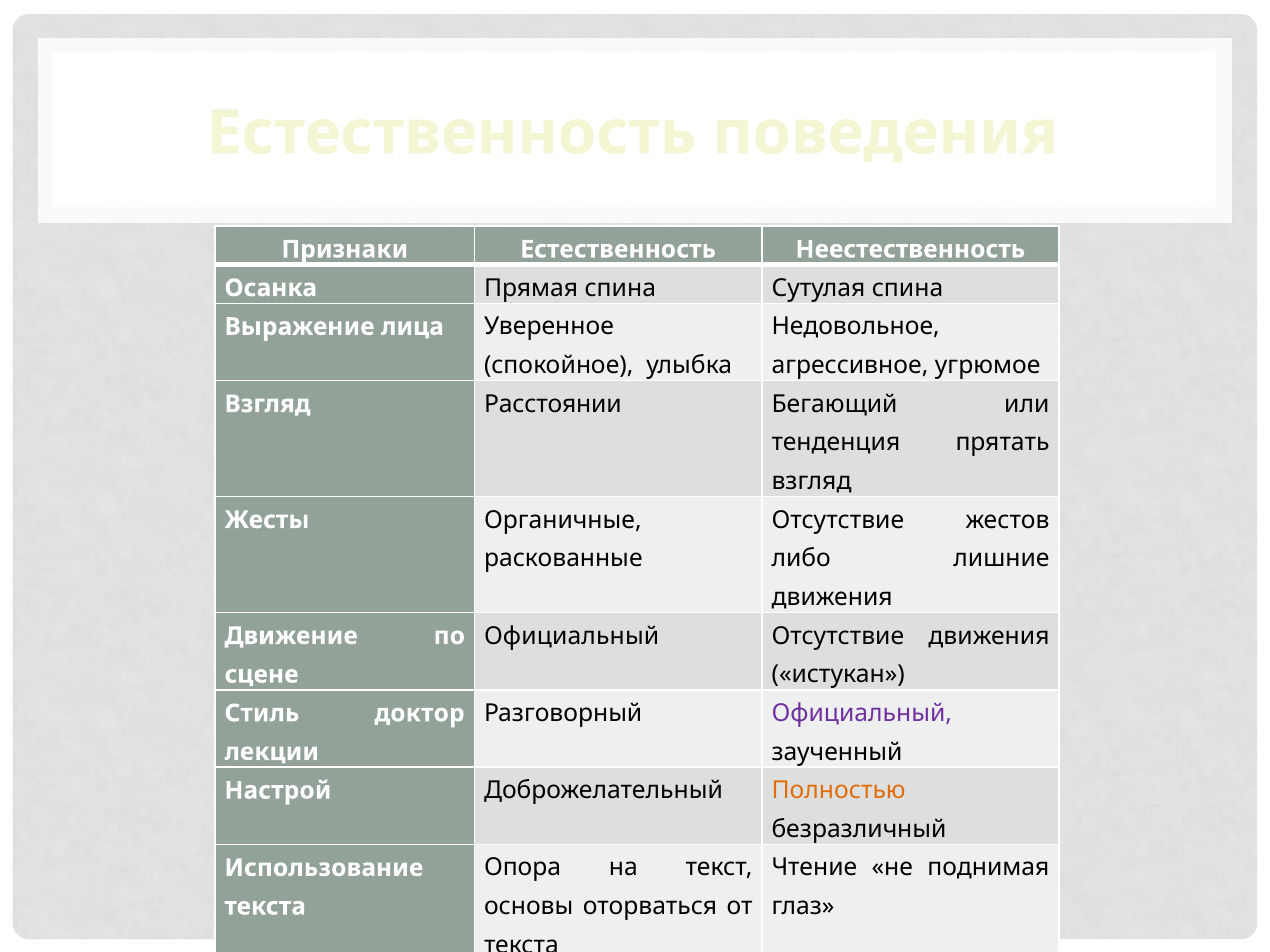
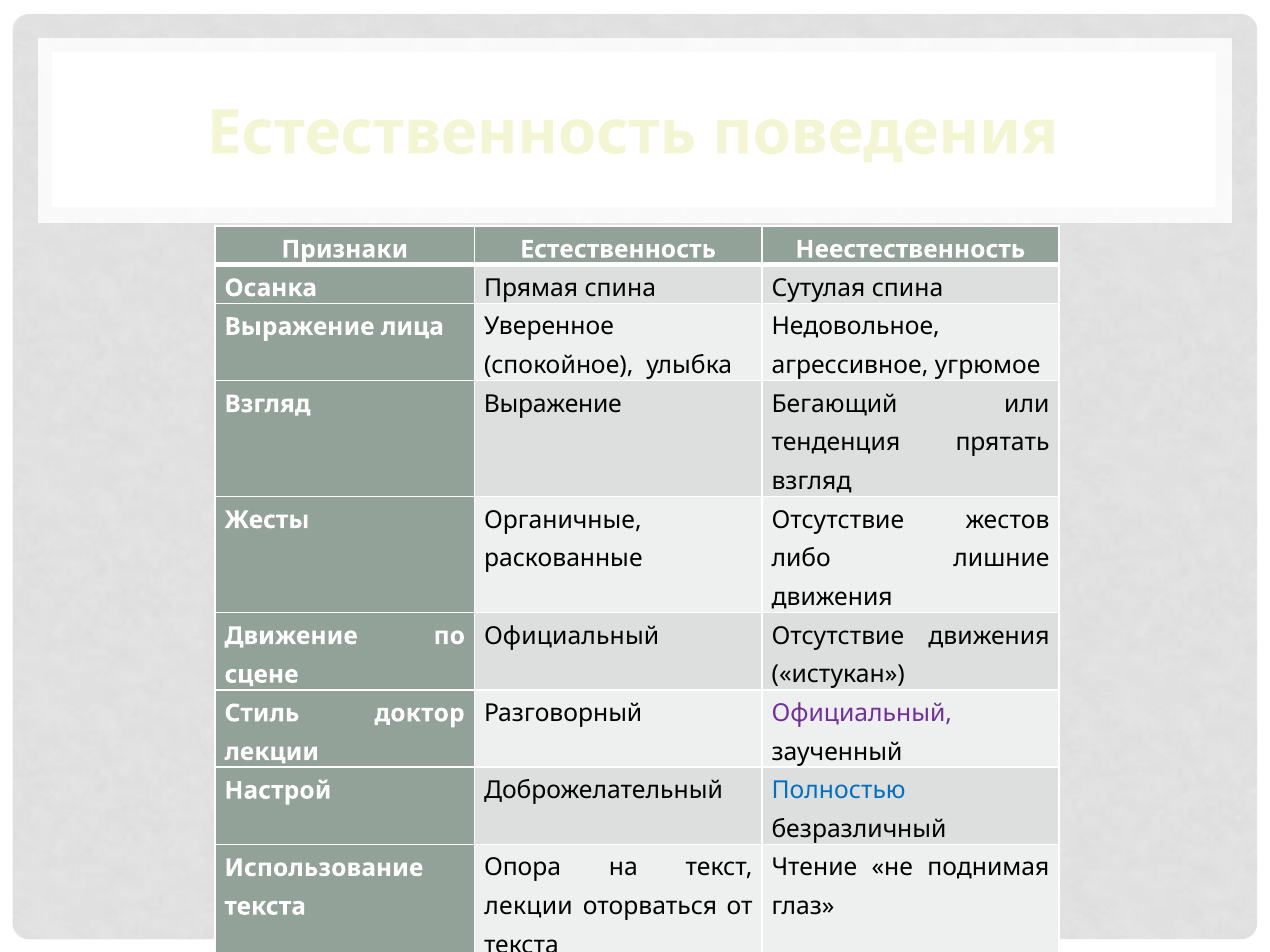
Взгляд Расстоянии: Расстоянии -> Выражение
Полностью colour: orange -> blue
основы at (529, 907): основы -> лекции
